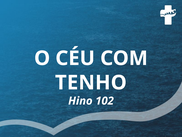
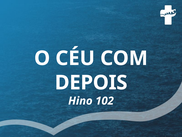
TENHO: TENHO -> DEPOIS
